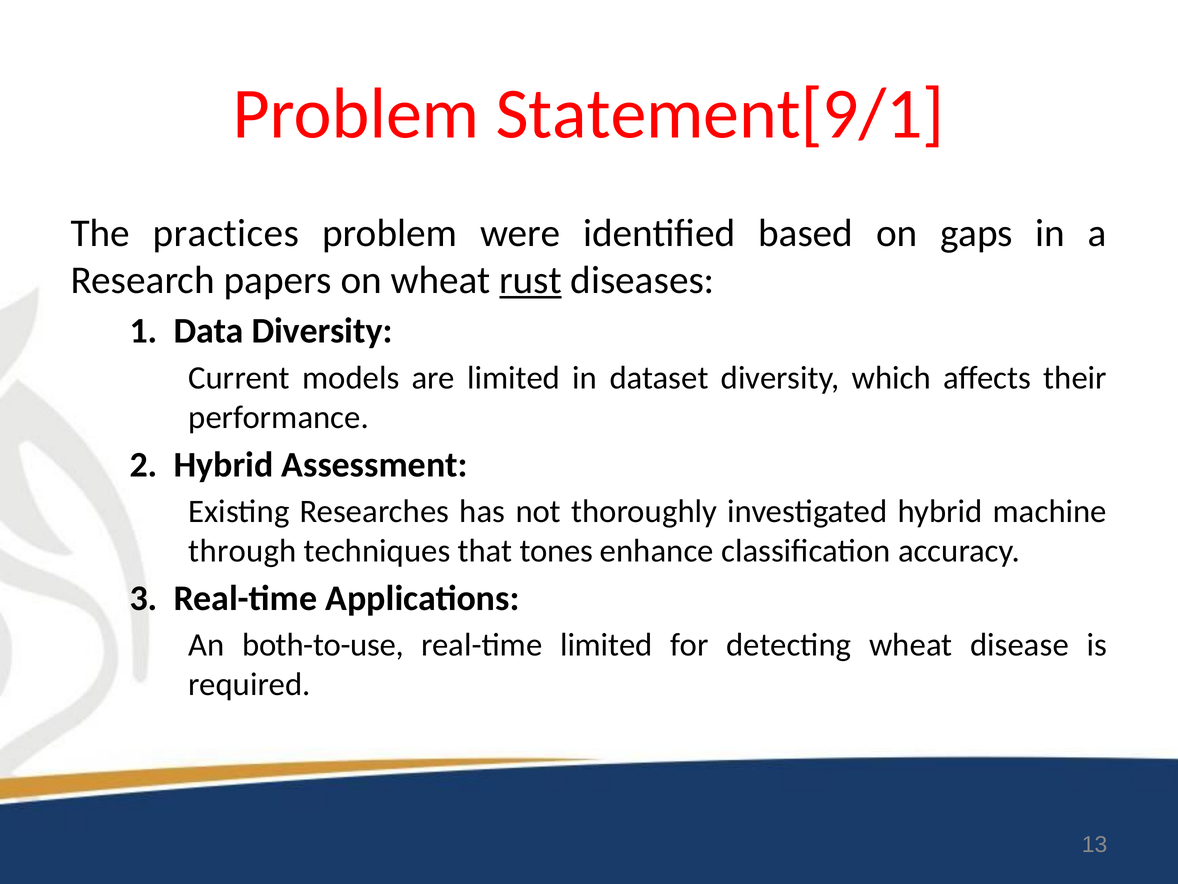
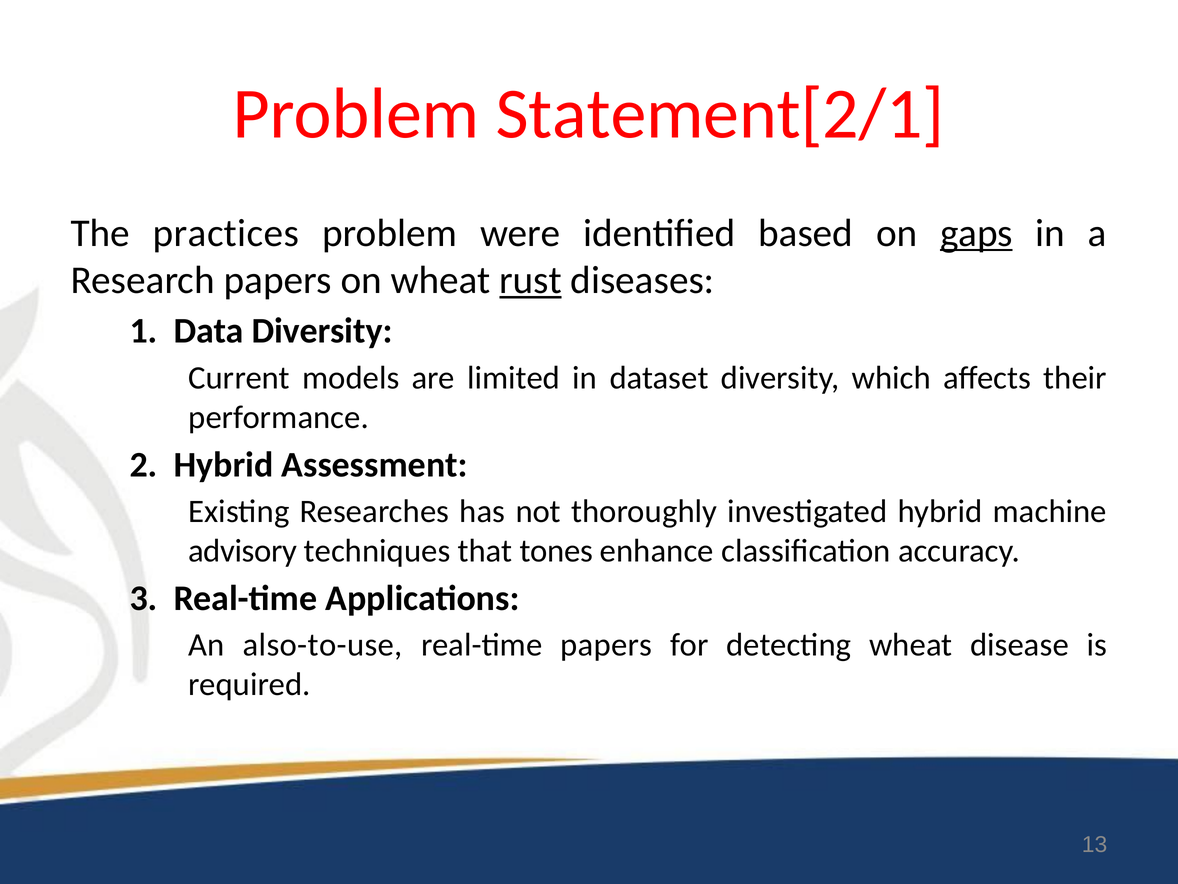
Statement[9/1: Statement[9/1 -> Statement[2/1
gaps underline: none -> present
through: through -> advisory
both-to-use: both-to-use -> also-to-use
real-time limited: limited -> papers
